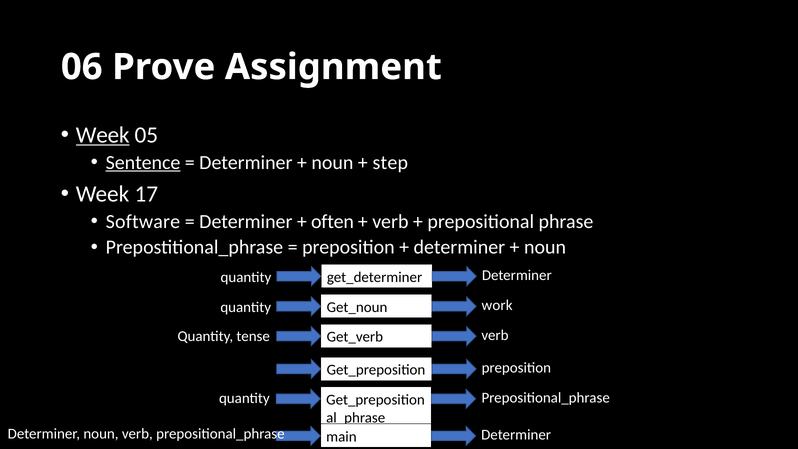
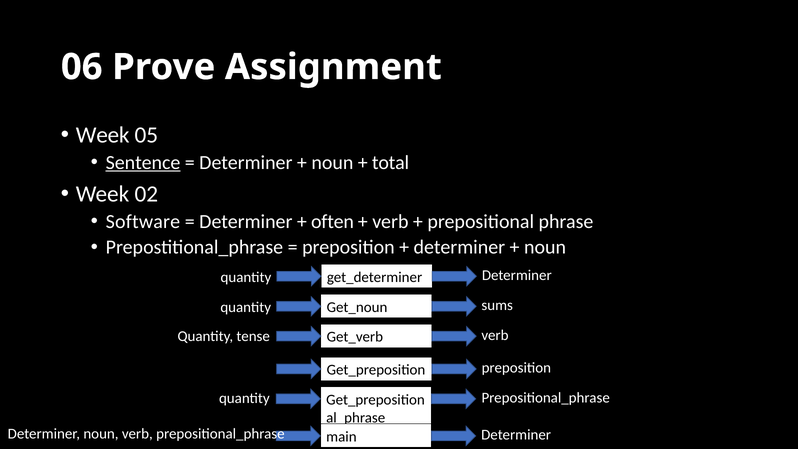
Week at (103, 135) underline: present -> none
step: step -> total
17: 17 -> 02
work: work -> sums
